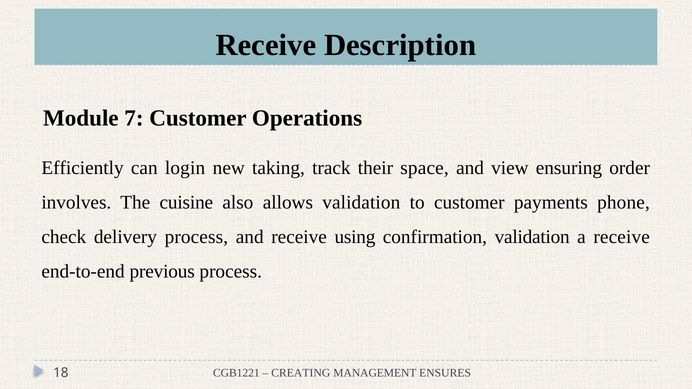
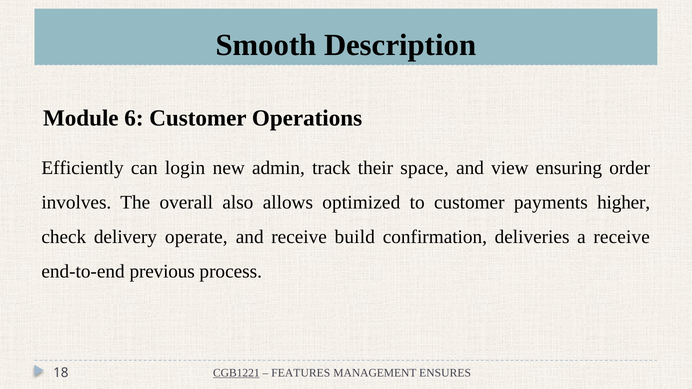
Receive at (266, 45): Receive -> Smooth
7: 7 -> 6
taking: taking -> admin
cuisine: cuisine -> overall
allows validation: validation -> optimized
phone: phone -> higher
delivery process: process -> operate
using: using -> build
confirmation validation: validation -> deliveries
CGB1221 underline: none -> present
CREATING: CREATING -> FEATURES
